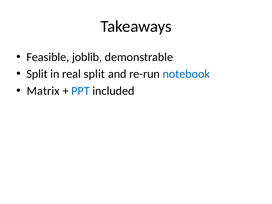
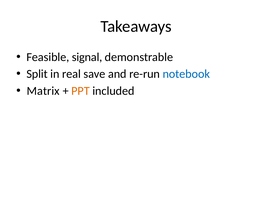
joblib: joblib -> signal
real split: split -> save
PPT colour: blue -> orange
